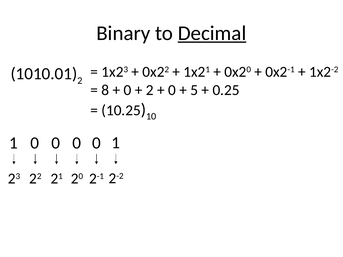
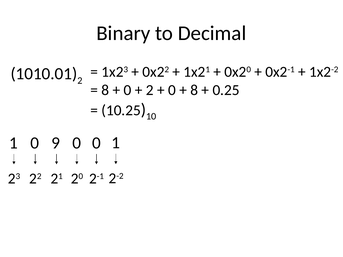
Decimal underline: present -> none
5 at (194, 90): 5 -> 8
1 0 0: 0 -> 9
